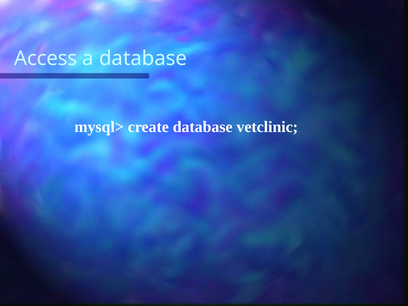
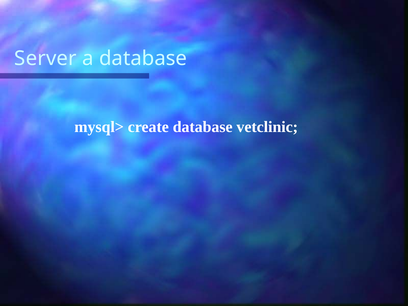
Access: Access -> Server
